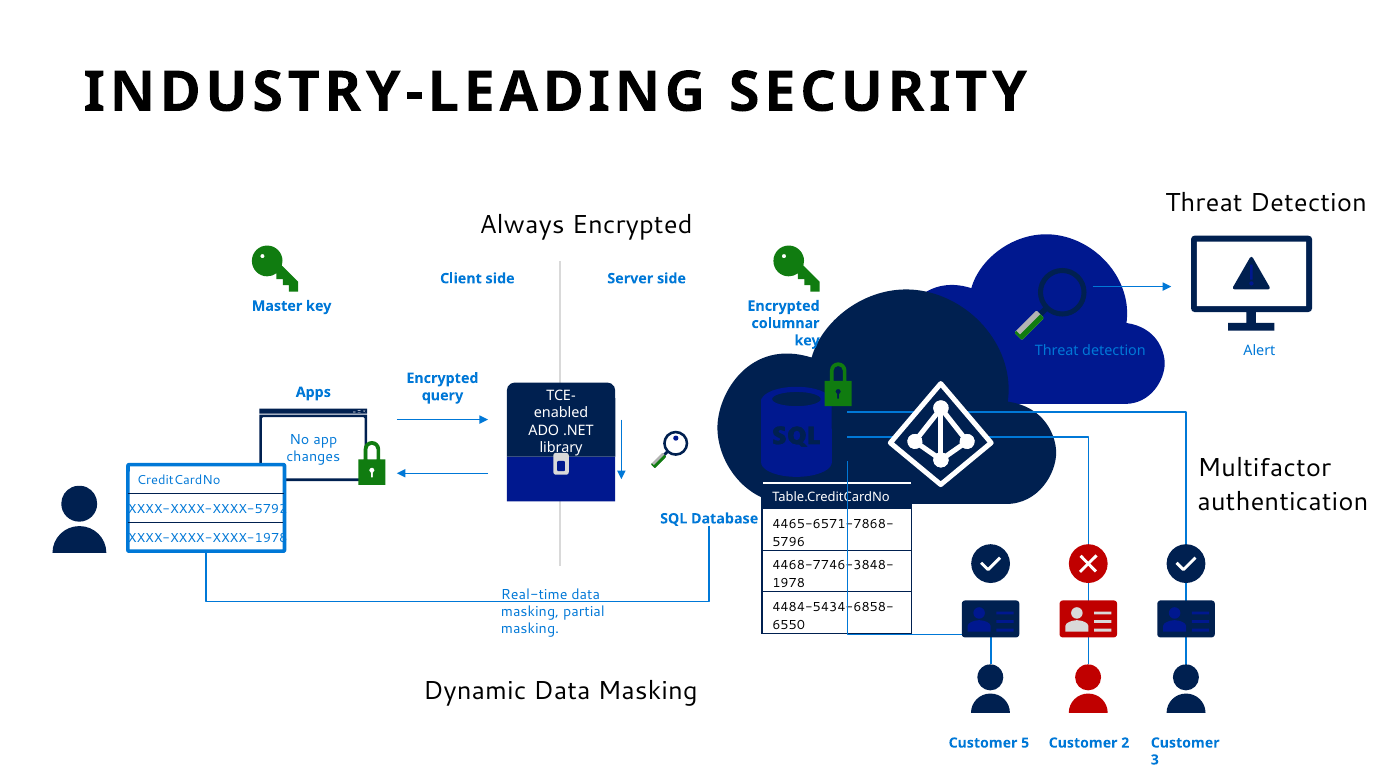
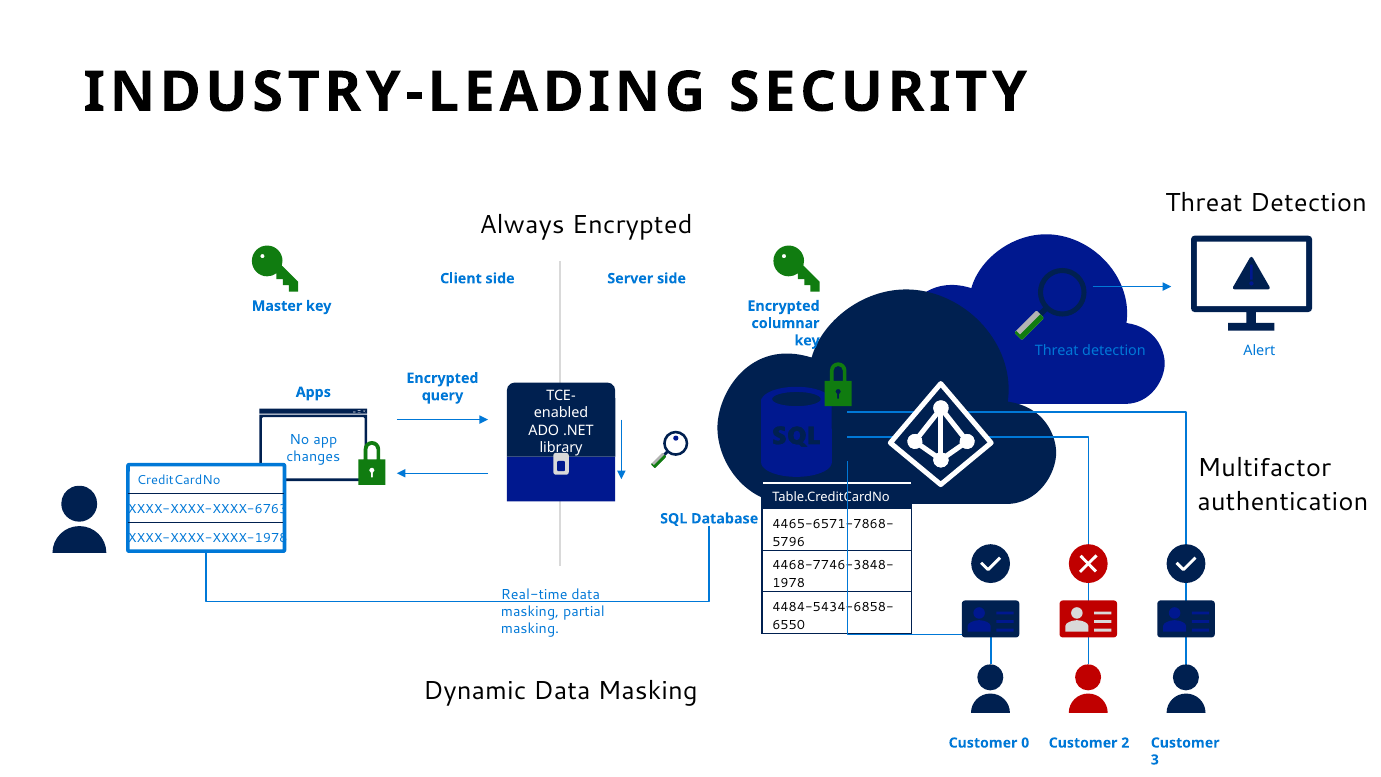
XXXX-XXXX-XXXX-5792: XXXX-XXXX-XXXX-5792 -> XXXX-XXXX-XXXX-6763
5: 5 -> 0
